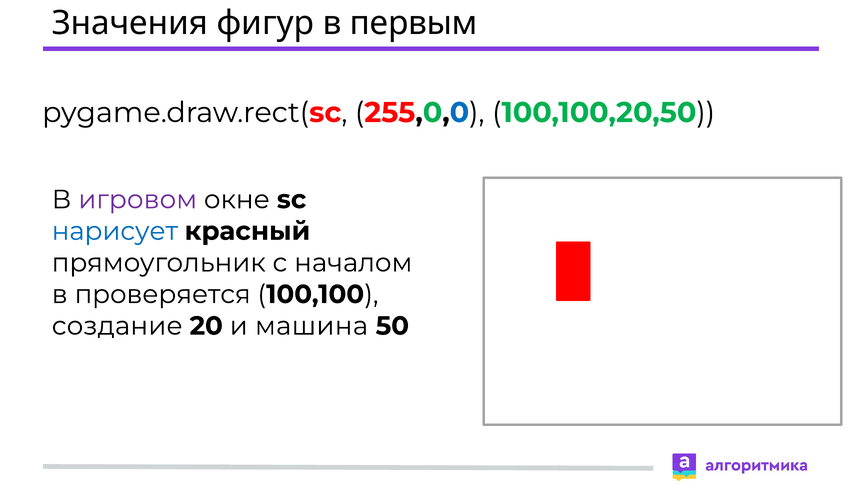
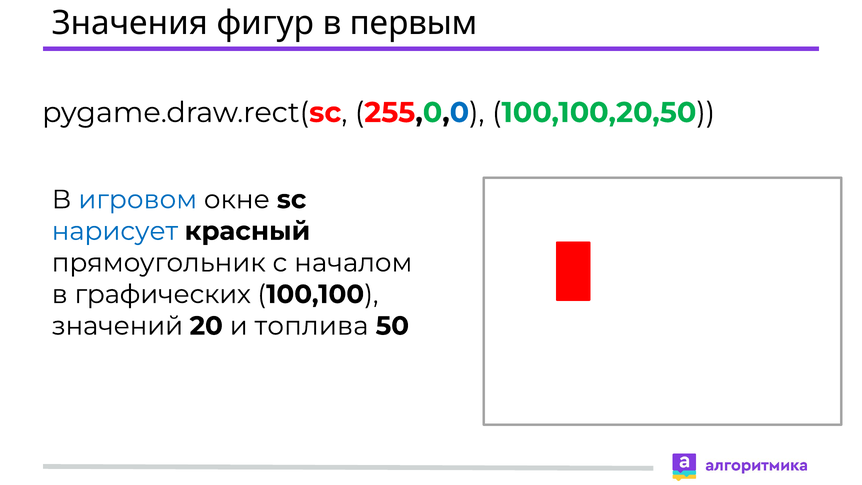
игровом colour: purple -> blue
проверяется: проверяется -> графических
создание: создание -> значений
машина: машина -> топлива
